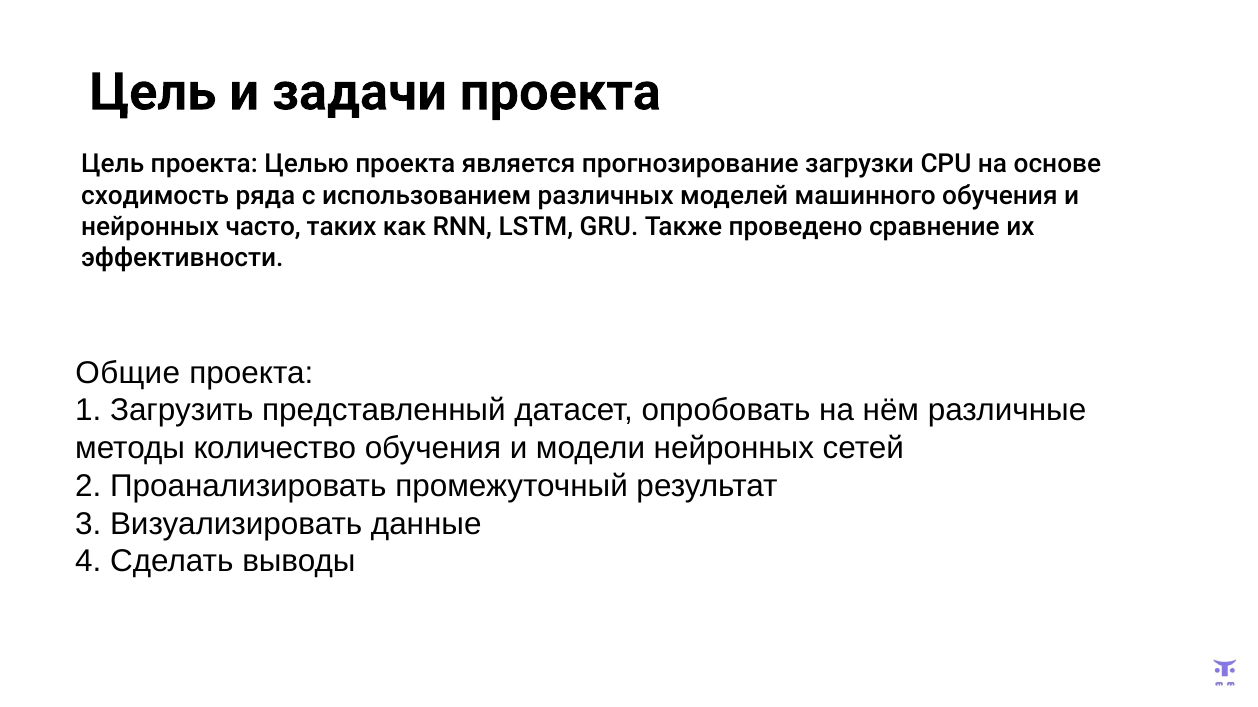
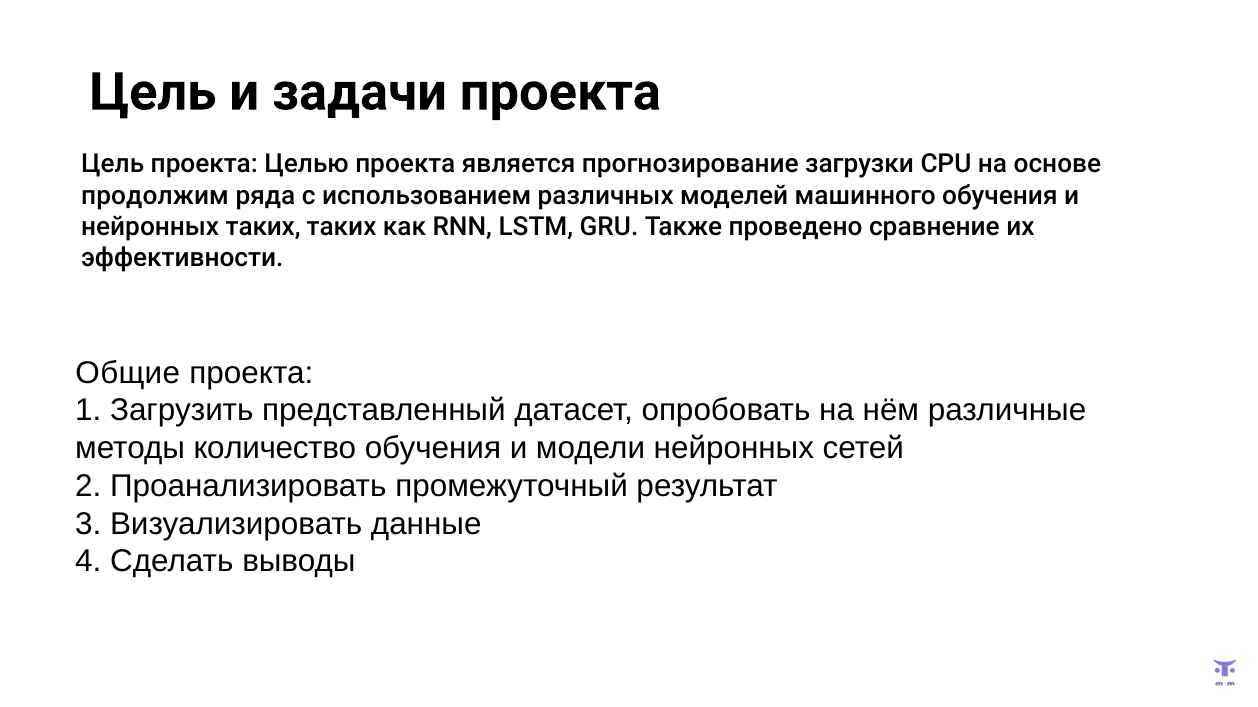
сходимость: сходимость -> продолжим
нейронных часто: часто -> таких
